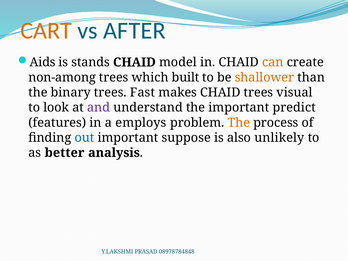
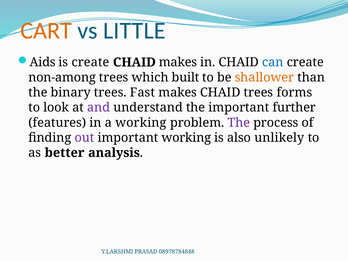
AFTER: AFTER -> LITTLE
is stands: stands -> create
CHAID model: model -> makes
can colour: orange -> blue
visual: visual -> forms
predict: predict -> further
a employs: employs -> working
The at (239, 123) colour: orange -> purple
out colour: blue -> purple
important suppose: suppose -> working
